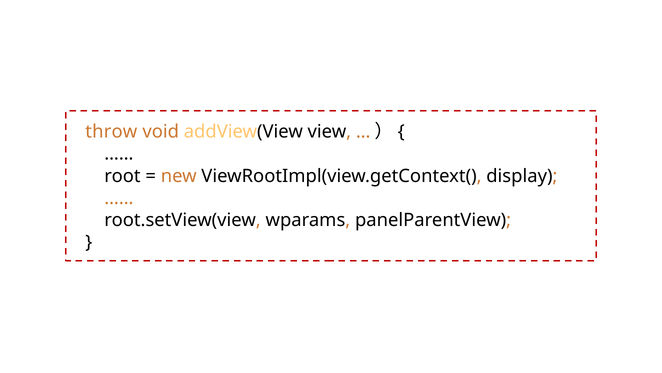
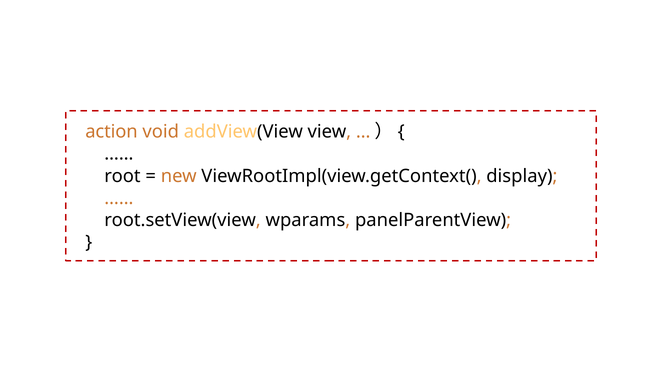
throw: throw -> action
